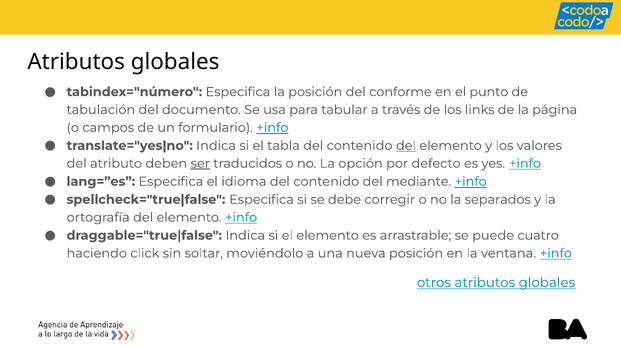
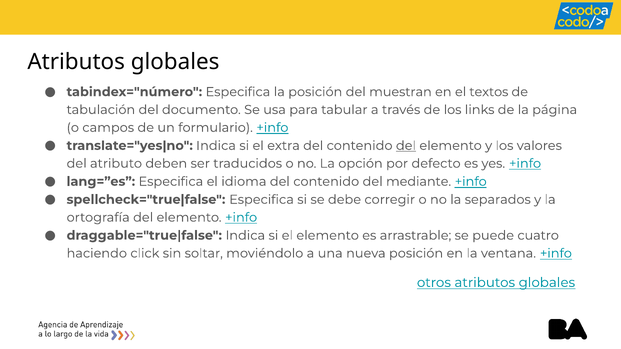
conforme: conforme -> muestran
punto: punto -> textos
tabla: tabla -> extra
ser underline: present -> none
